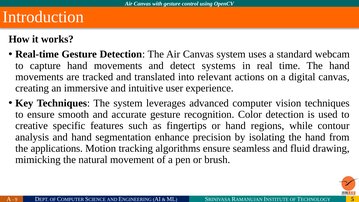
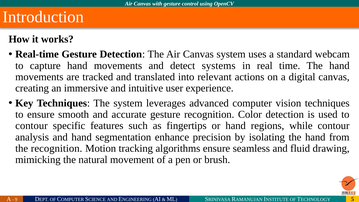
creative at (32, 126): creative -> contour
the applications: applications -> recognition
